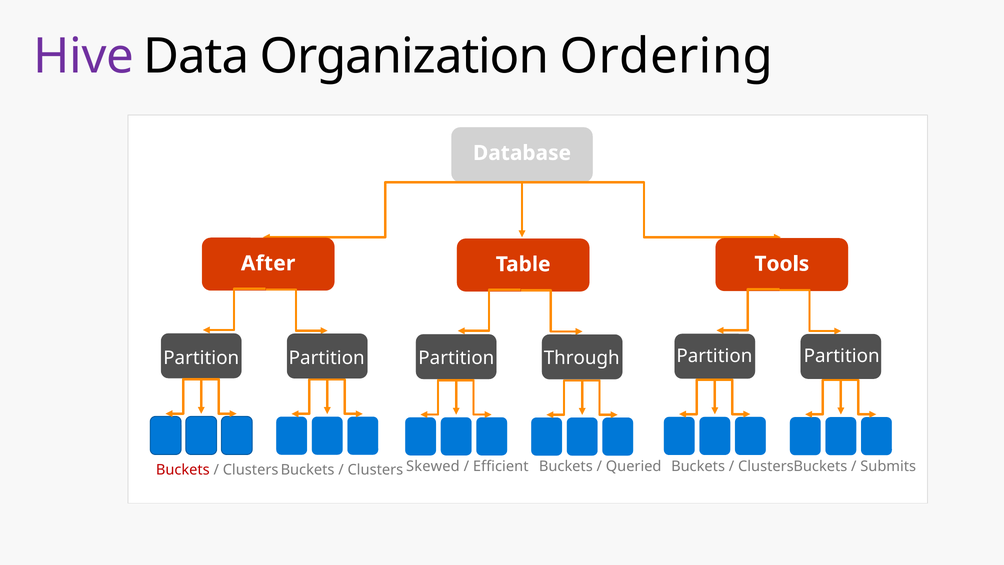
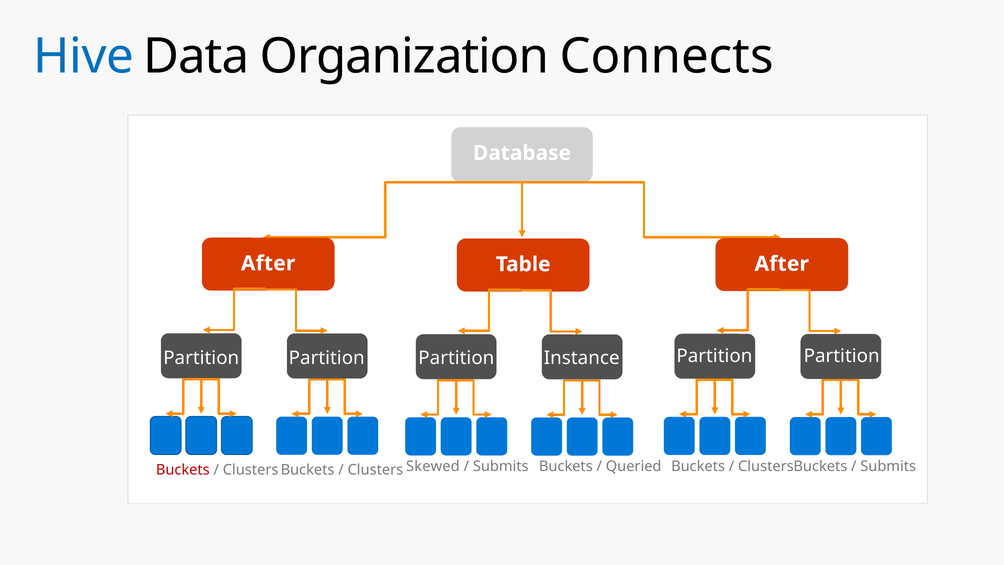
Hive colour: purple -> blue
Ordering: Ordering -> Connects
Table Tools: Tools -> After
Through: Through -> Instance
Efficient at (501, 466): Efficient -> Submits
